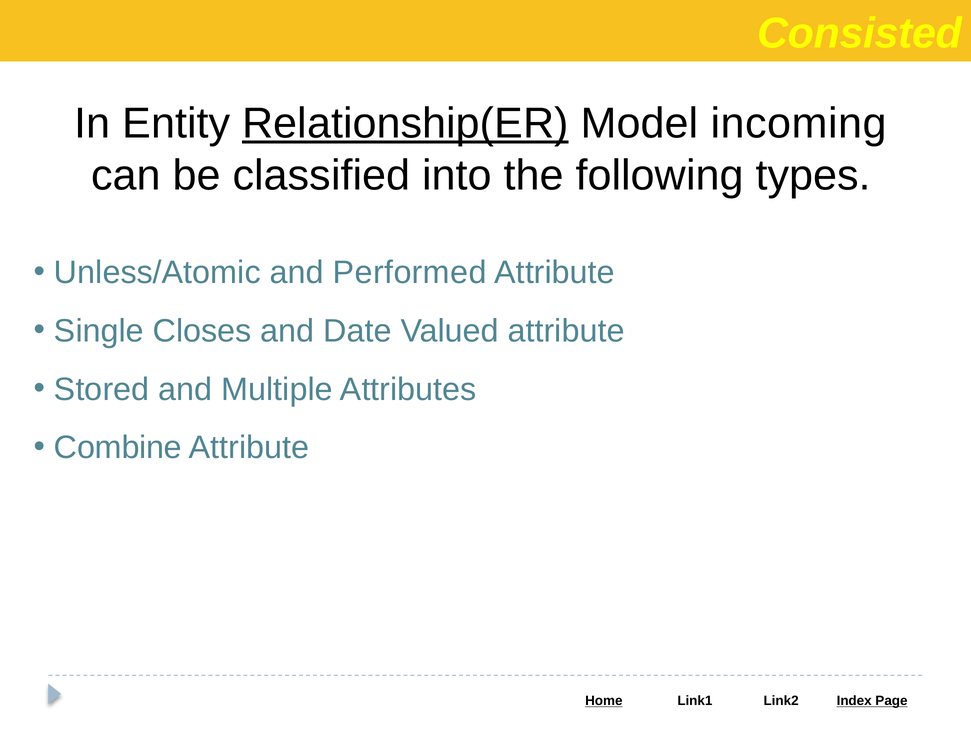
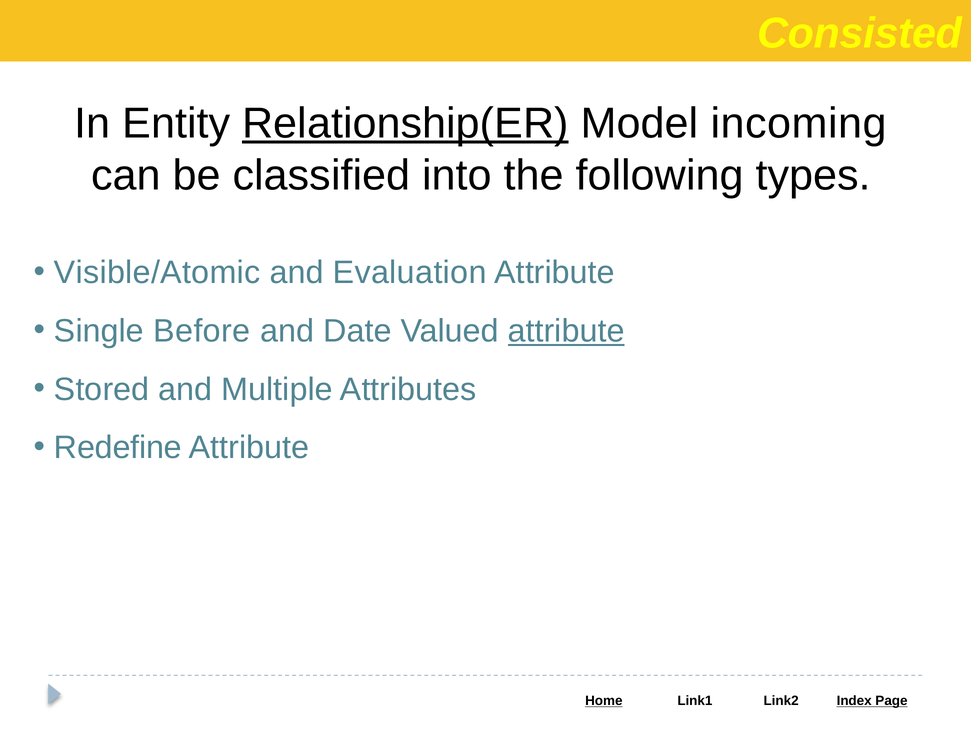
Unless/Atomic: Unless/Atomic -> Visible/Atomic
Performed: Performed -> Evaluation
Closes: Closes -> Before
attribute at (566, 331) underline: none -> present
Combine: Combine -> Redefine
